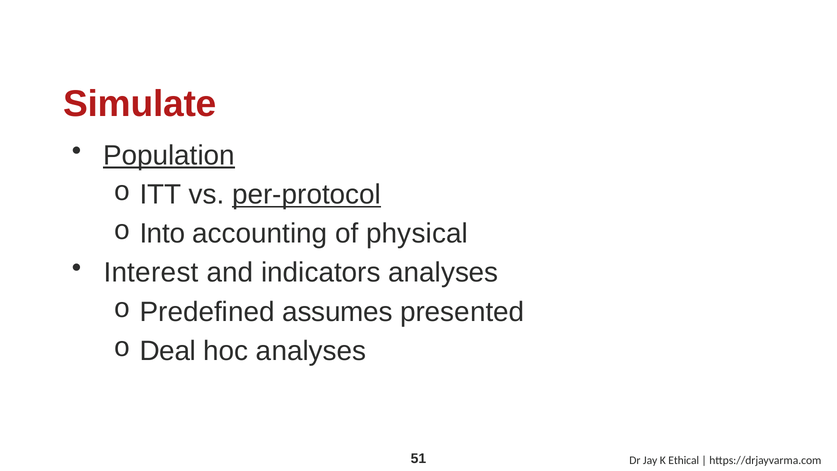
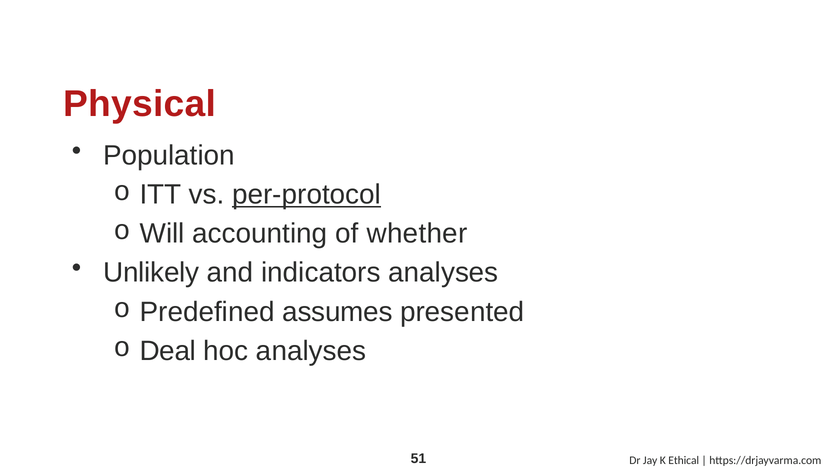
Simulate: Simulate -> Physical
Population underline: present -> none
Into: Into -> Will
physical: physical -> whether
Interest: Interest -> Unlikely
